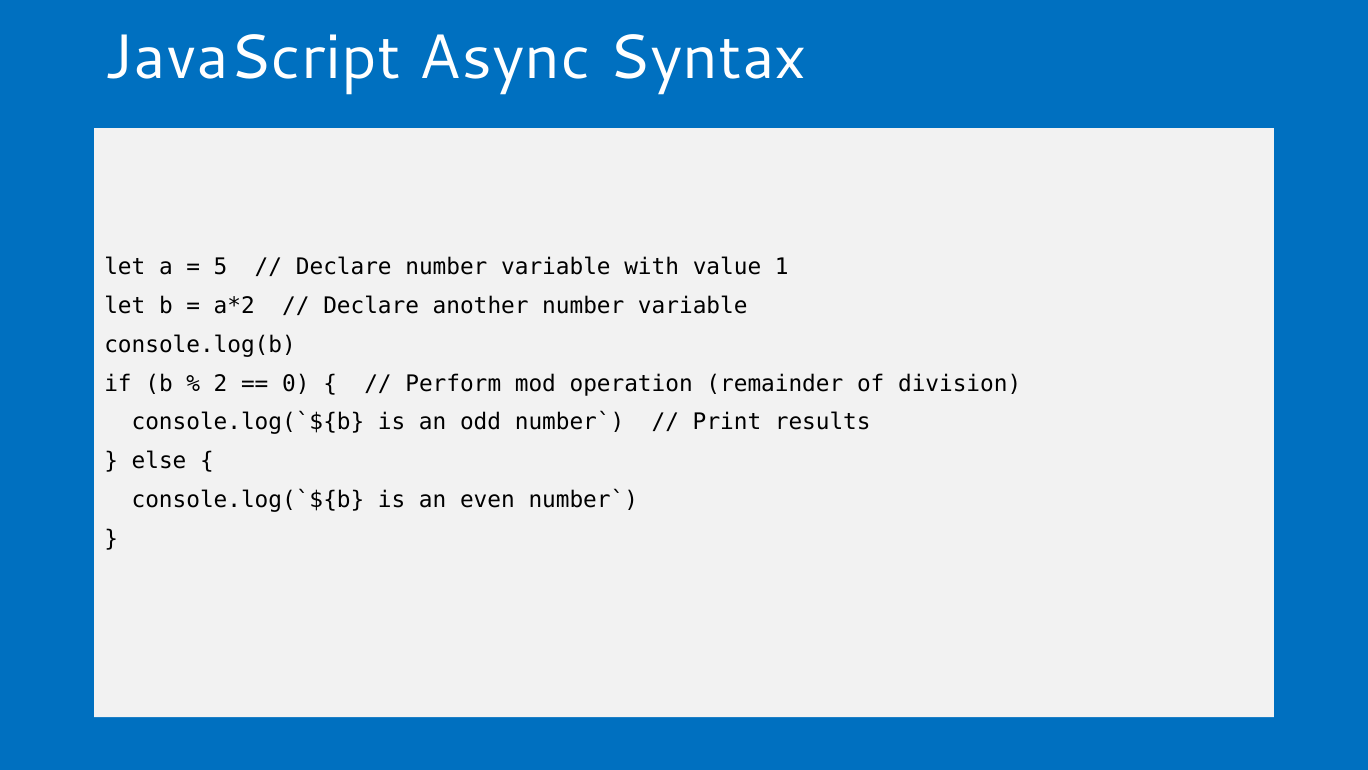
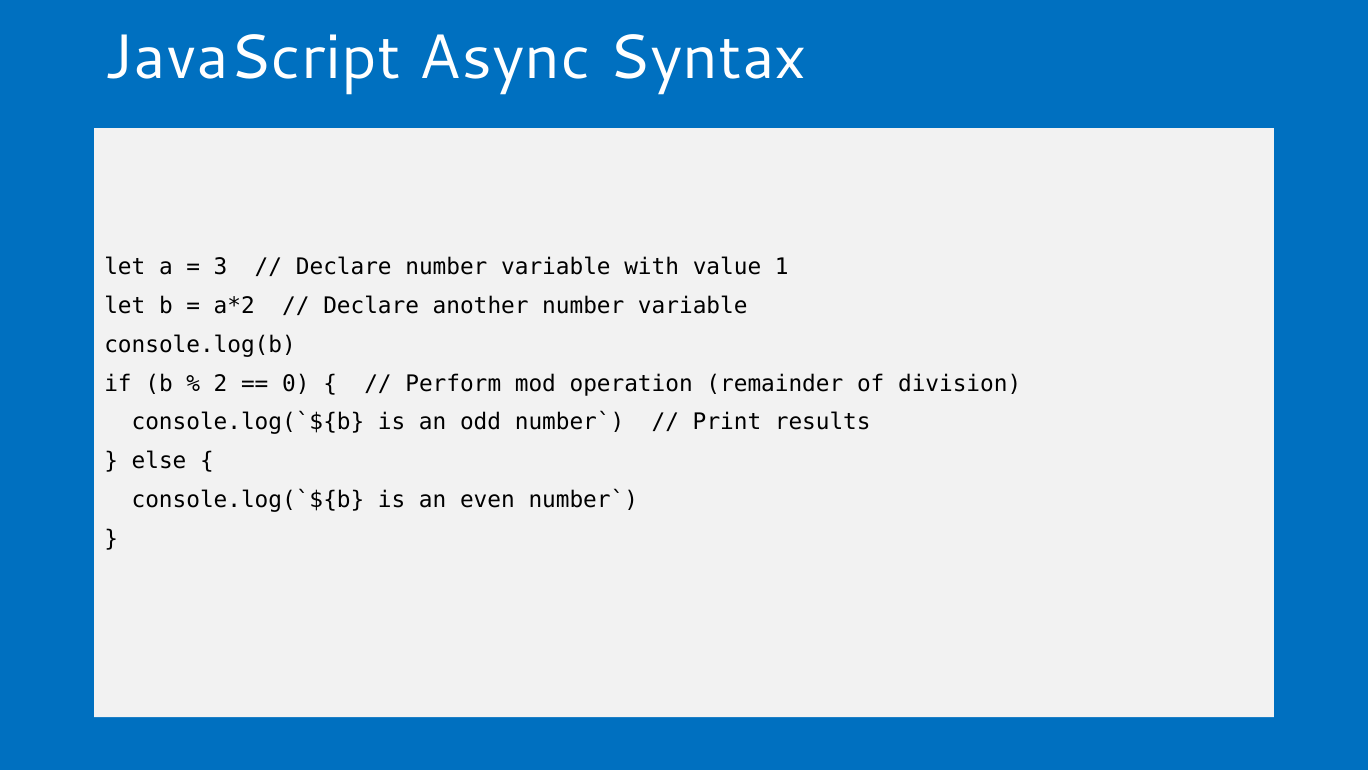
5: 5 -> 3
